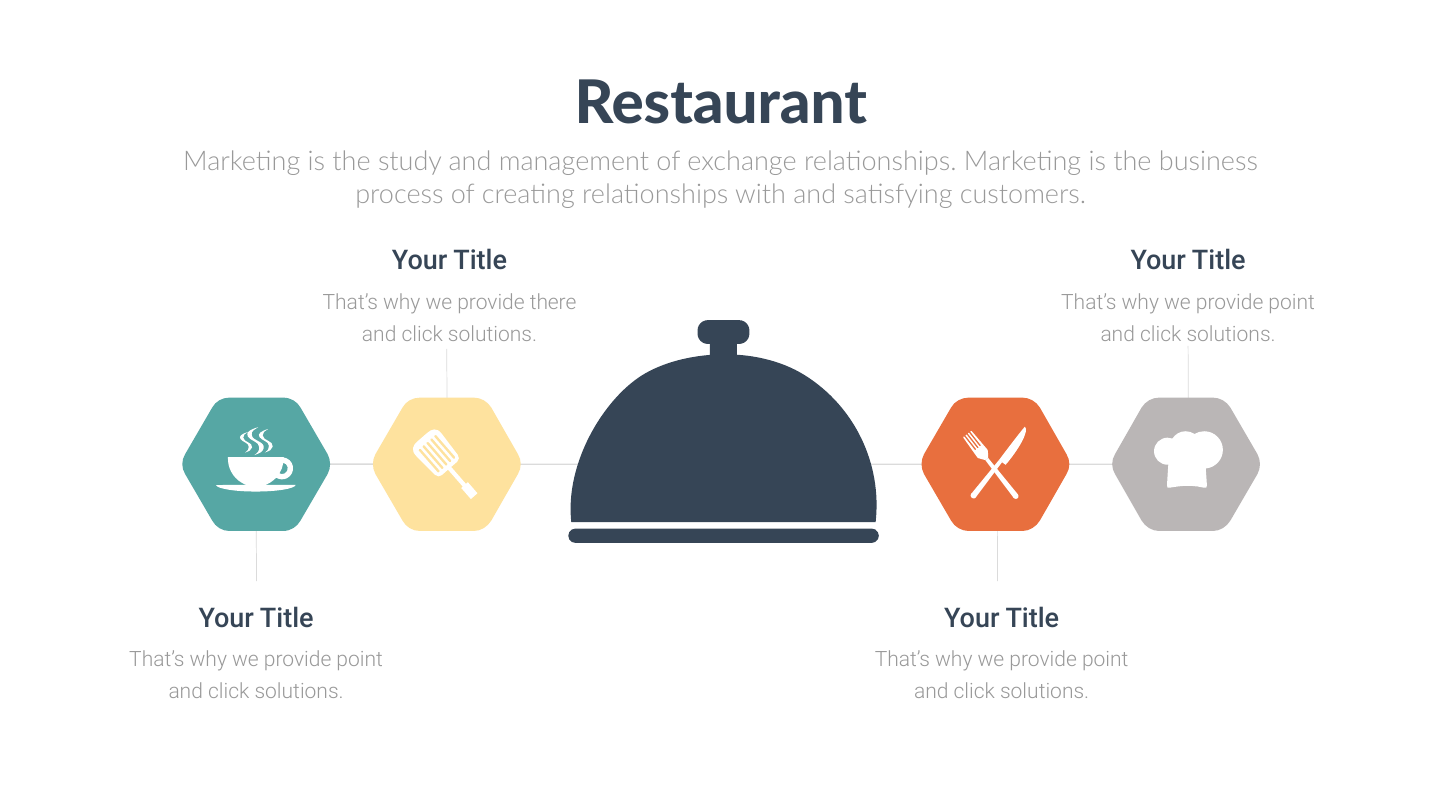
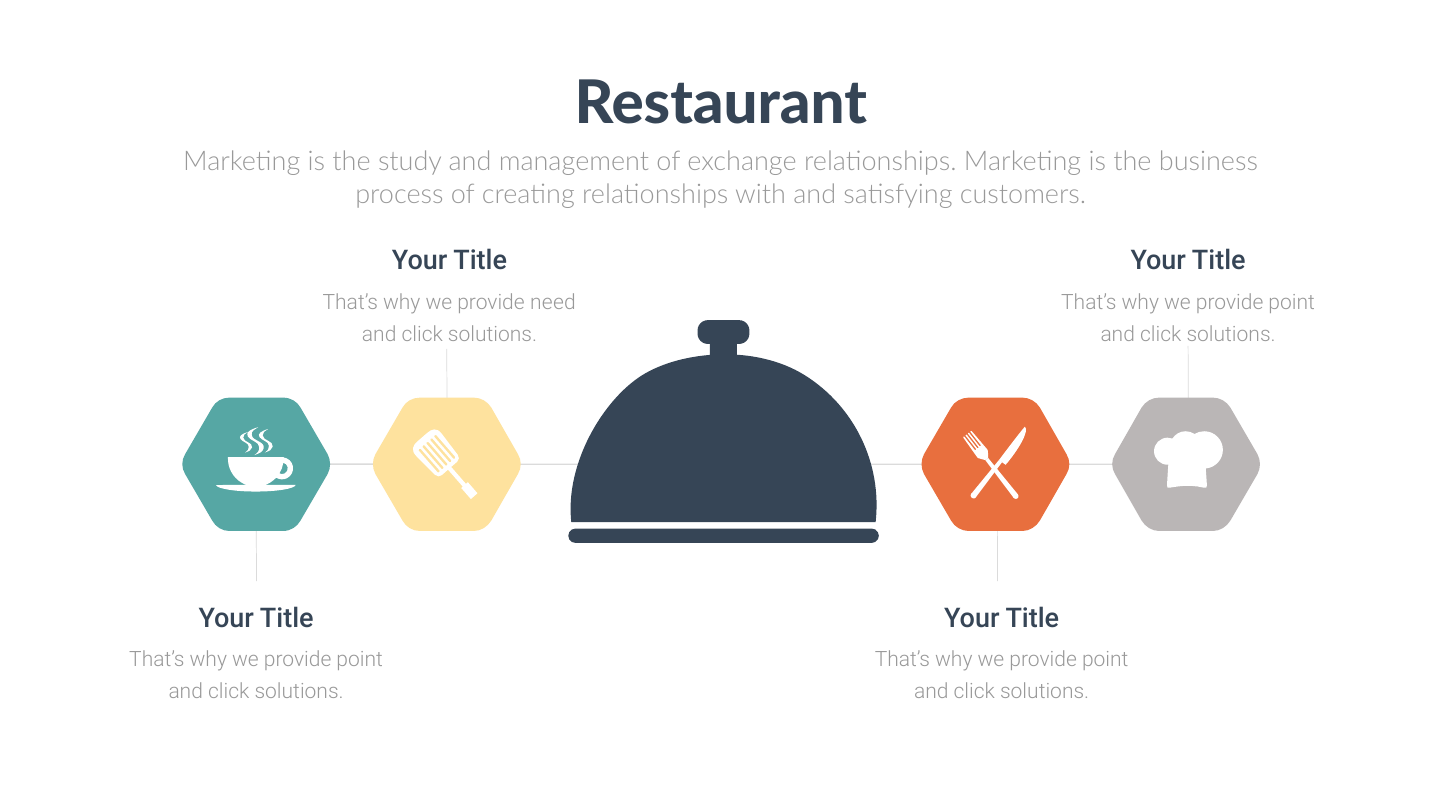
there: there -> need
